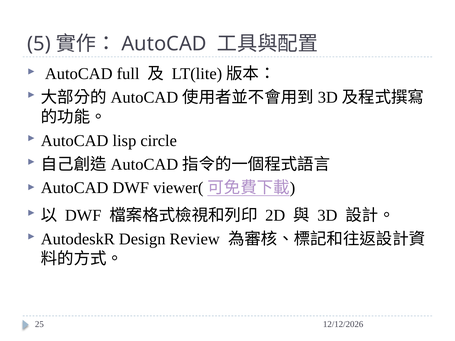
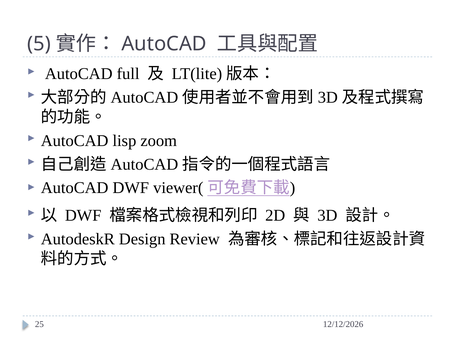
circle: circle -> zoom
